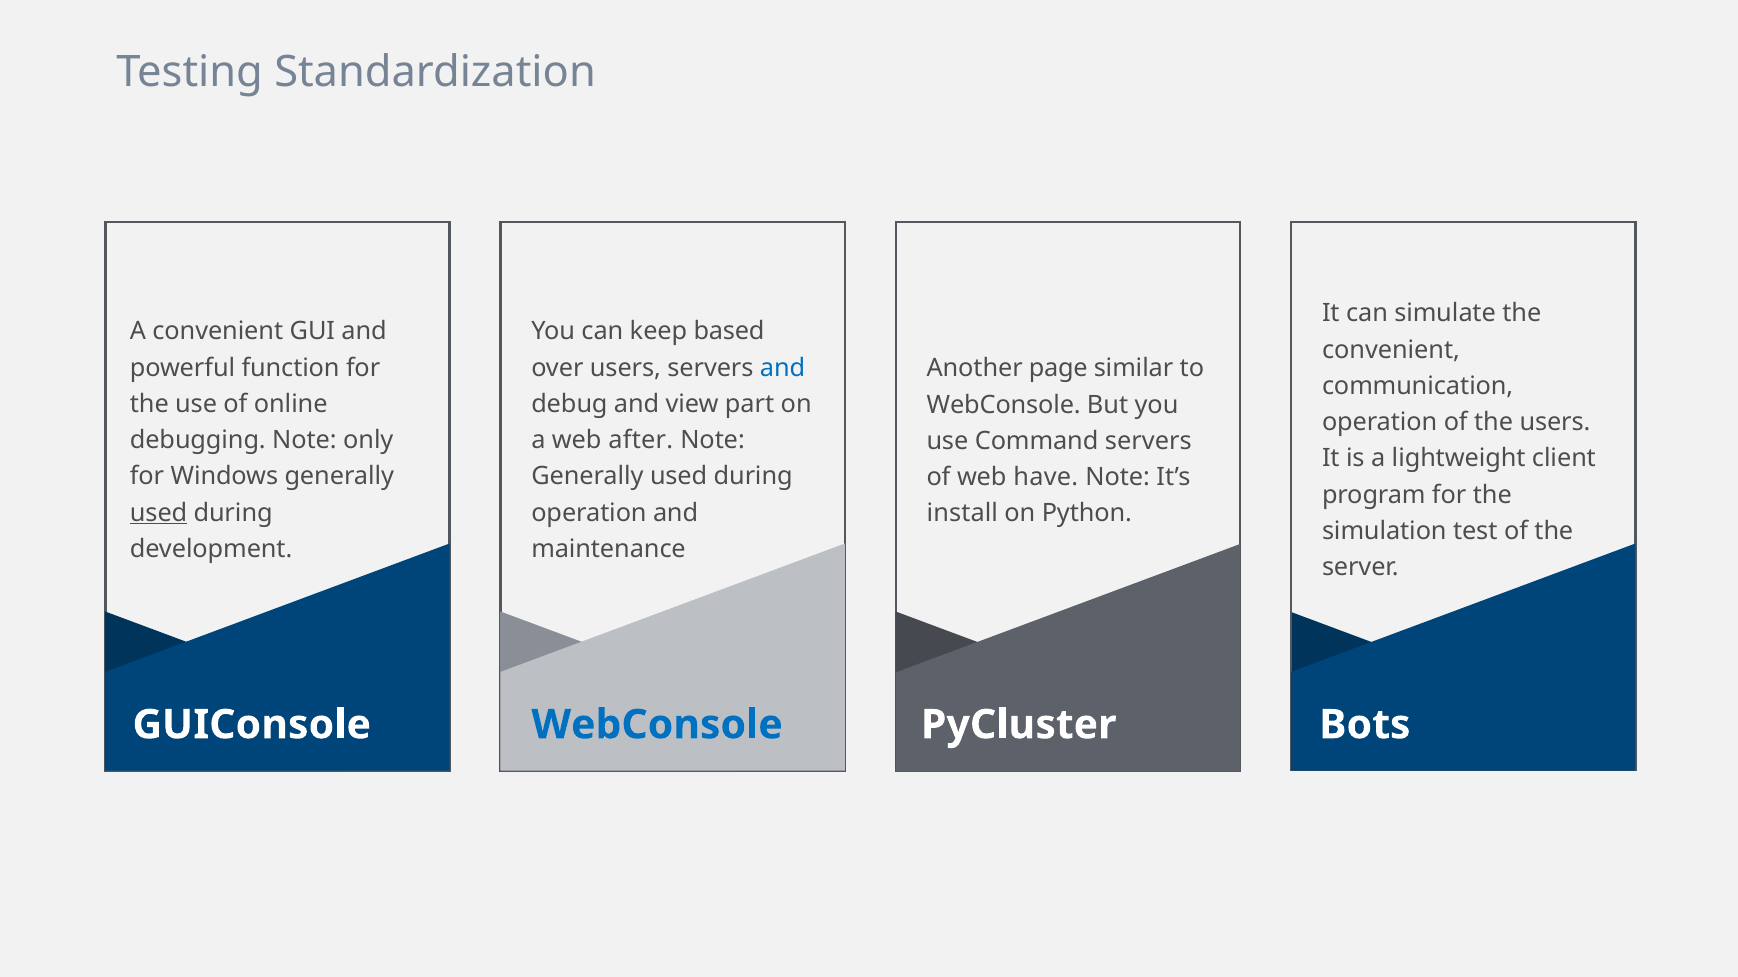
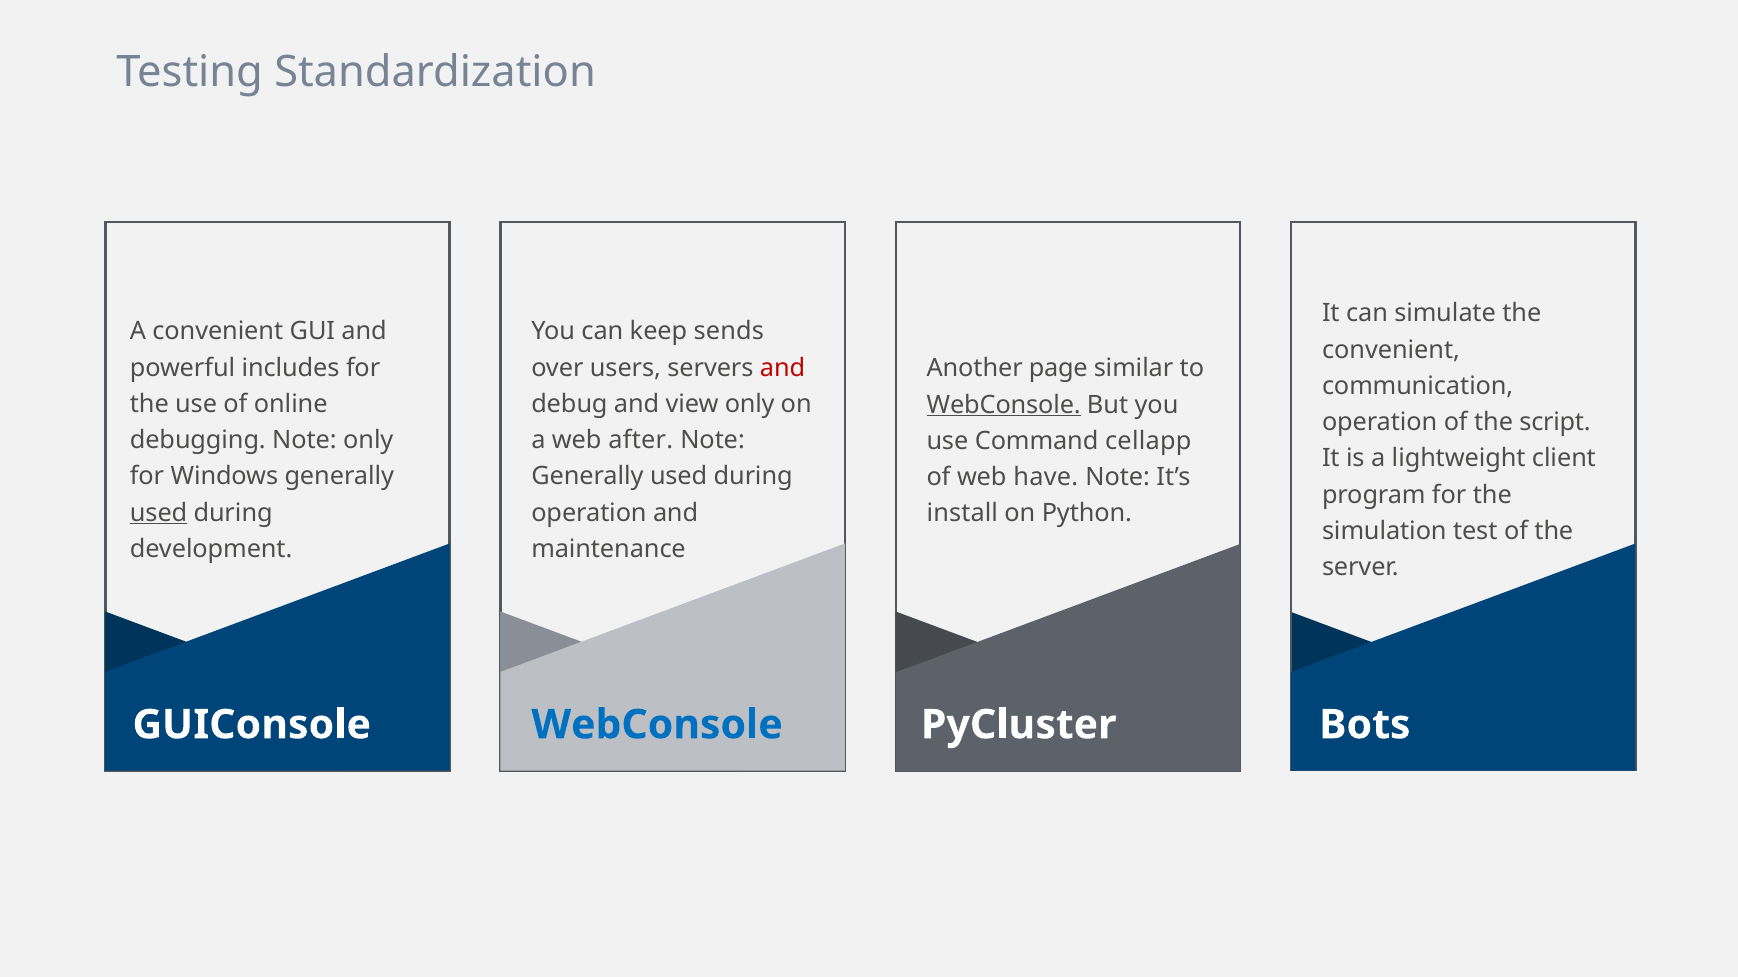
based: based -> sends
function: function -> includes
and at (783, 368) colour: blue -> red
view part: part -> only
WebConsole at (1004, 405) underline: none -> present
the users: users -> script
Command servers: servers -> cellapp
